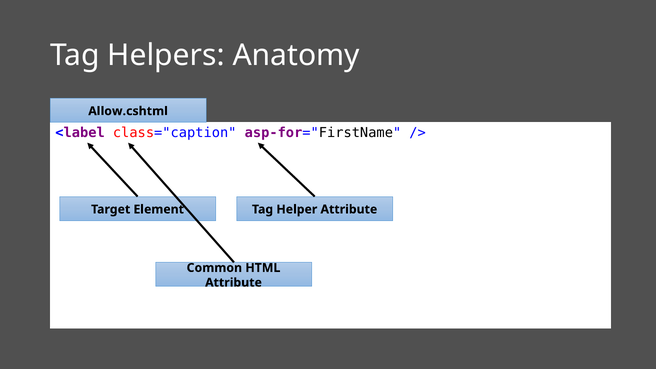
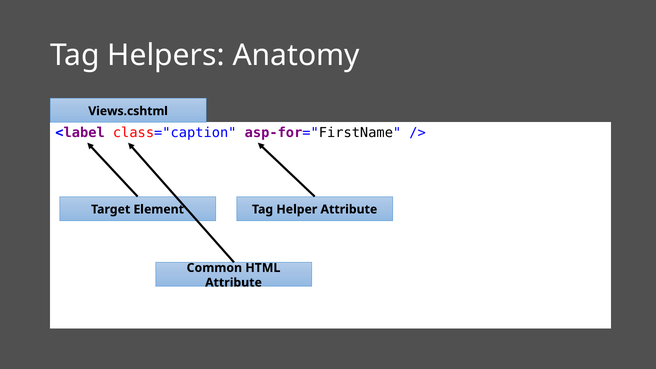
Allow.cshtml: Allow.cshtml -> Views.cshtml
